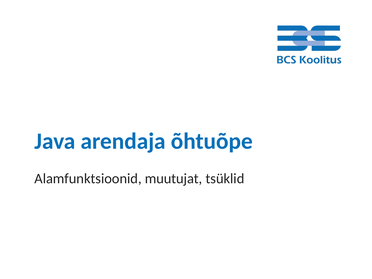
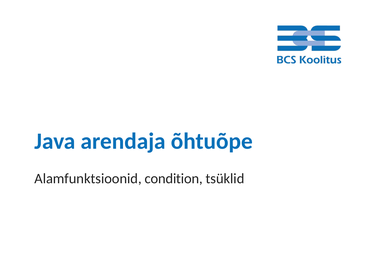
muutujat: muutujat -> condition
